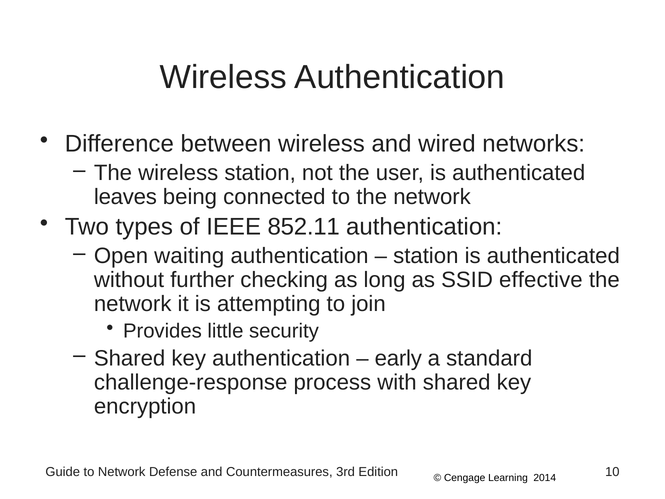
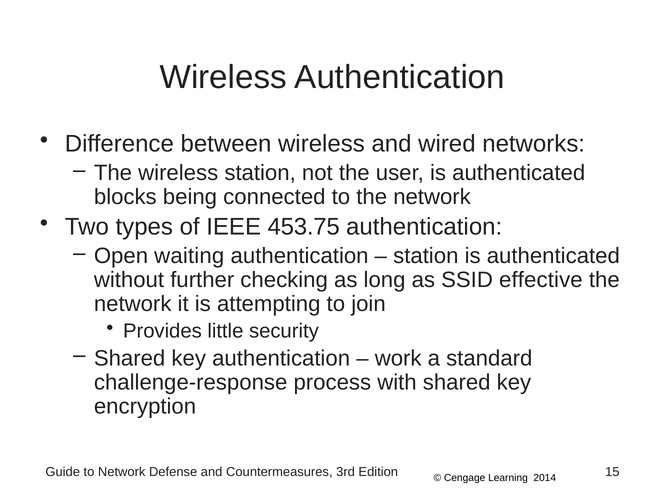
leaves: leaves -> blocks
852.11: 852.11 -> 453.75
early: early -> work
10: 10 -> 15
